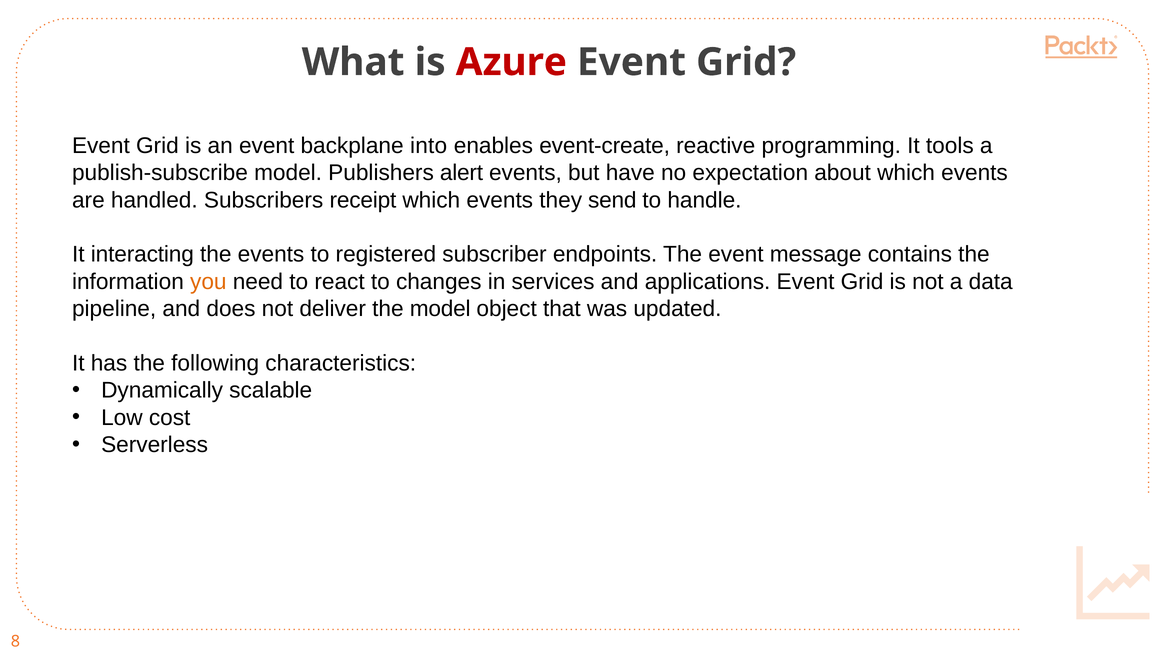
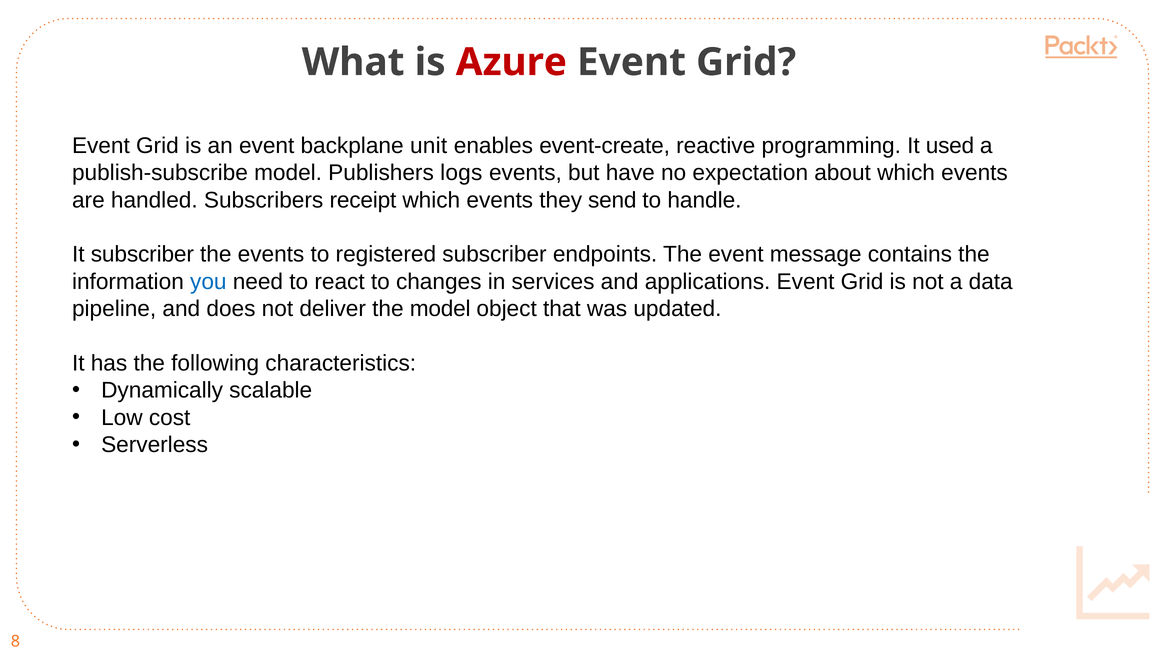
into: into -> unit
tools: tools -> used
alert: alert -> logs
It interacting: interacting -> subscriber
you colour: orange -> blue
